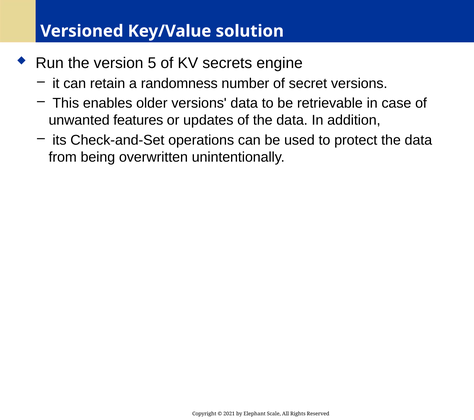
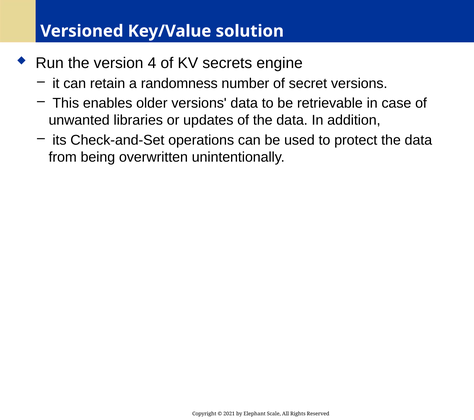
5: 5 -> 4
features: features -> libraries
